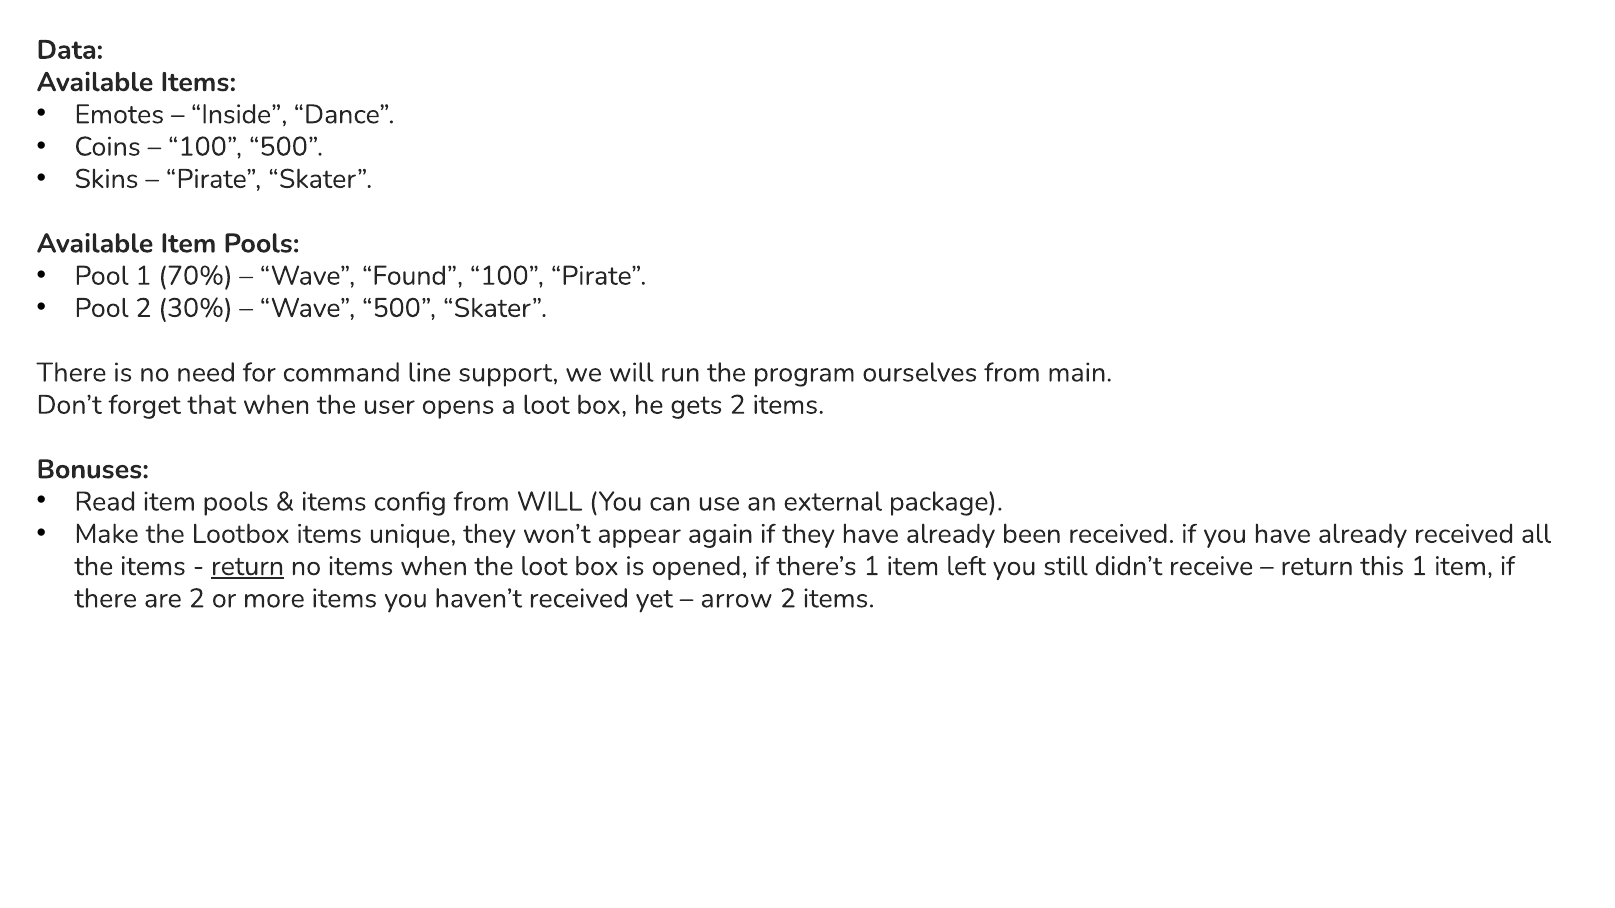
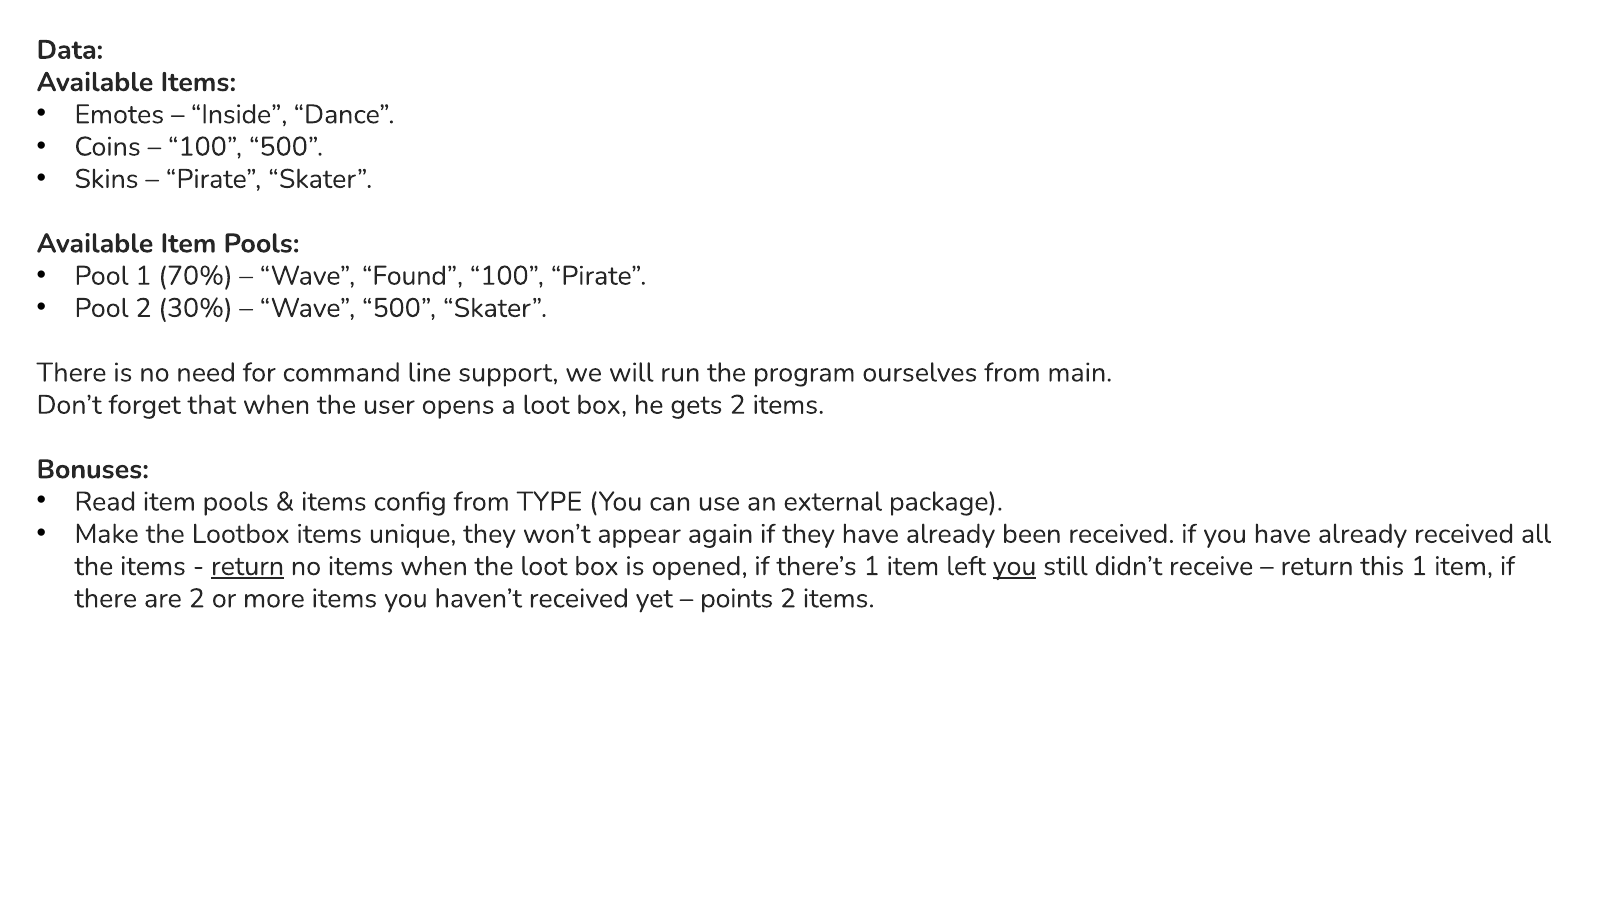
from WILL: WILL -> TYPE
you at (1015, 566) underline: none -> present
arrow: arrow -> points
